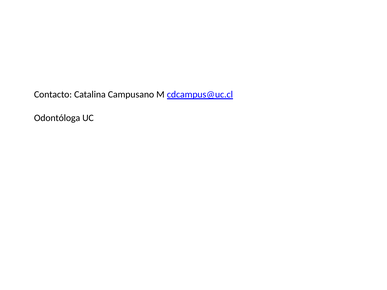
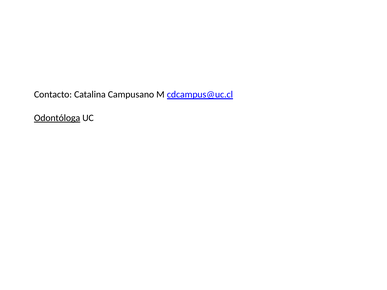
Odontóloga underline: none -> present
